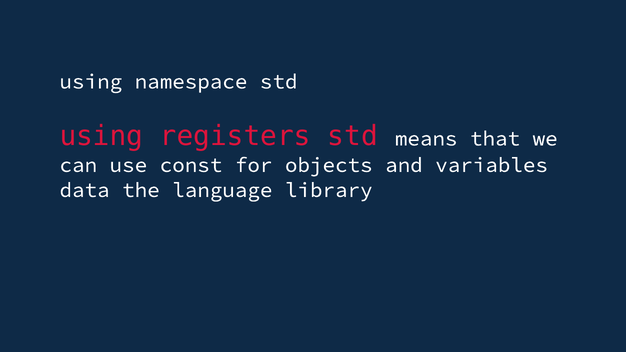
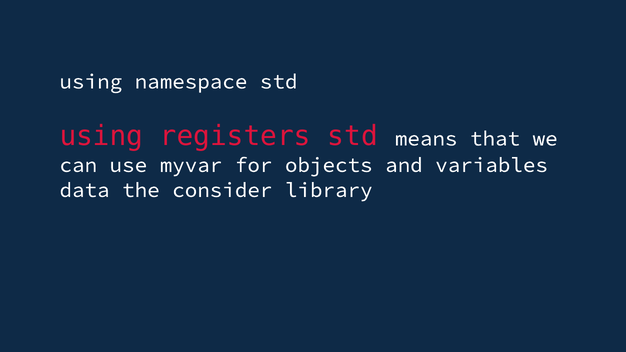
const: const -> myvar
language: language -> consider
